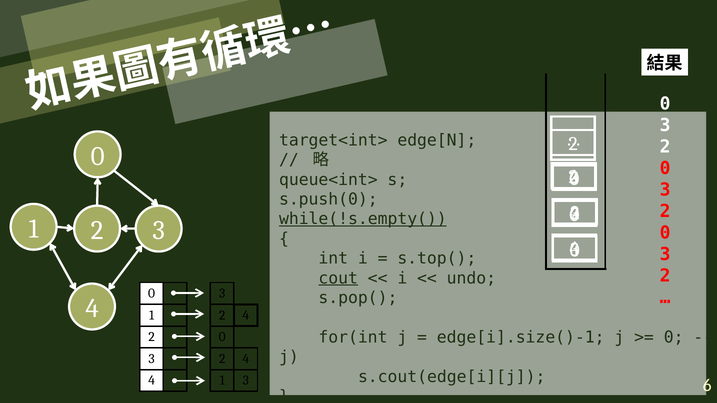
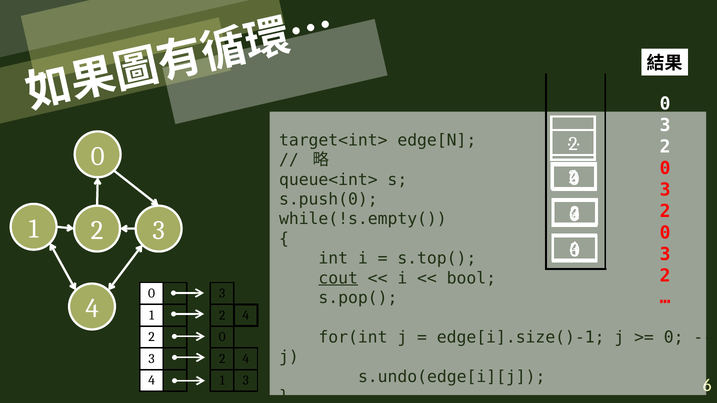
while(!s.empty( underline: present -> none
undo: undo -> bool
s.cout(edge[i][j: s.cout(edge[i][j -> s.undo(edge[i][j
